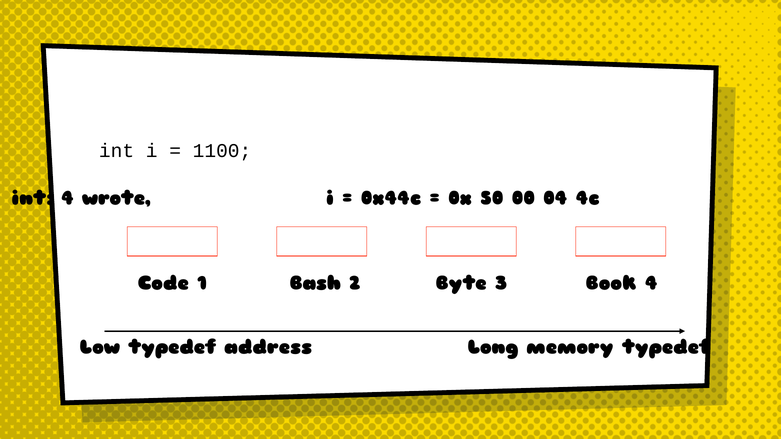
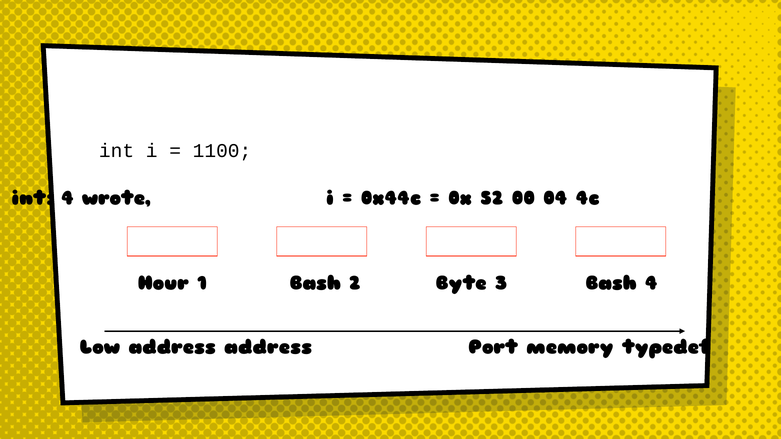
50: 50 -> 52
Code: Code -> Hour
3 Book: Book -> Bash
Low typedef: typedef -> address
Long: Long -> Port
